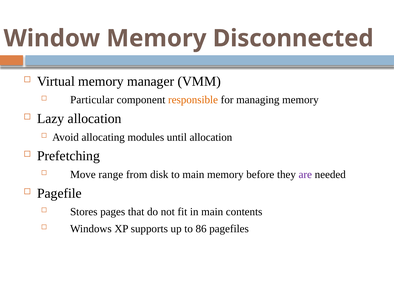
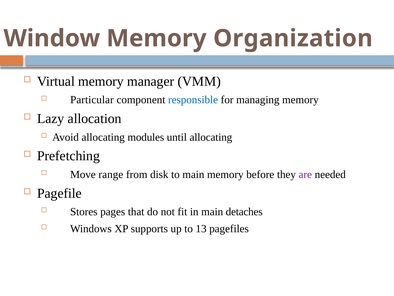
Disconnected: Disconnected -> Organization
responsible colour: orange -> blue
until allocation: allocation -> allocating
contents: contents -> detaches
86: 86 -> 13
